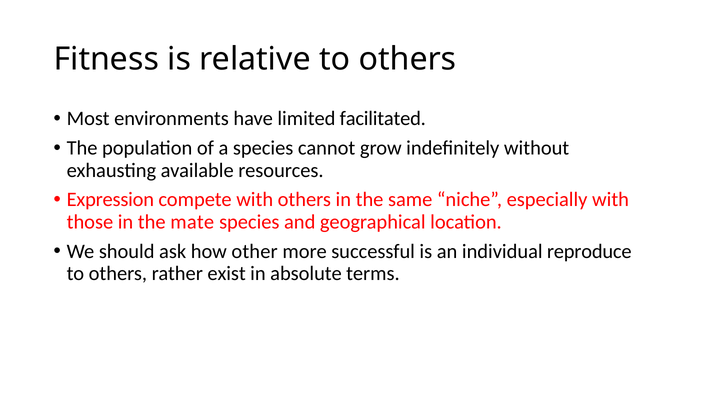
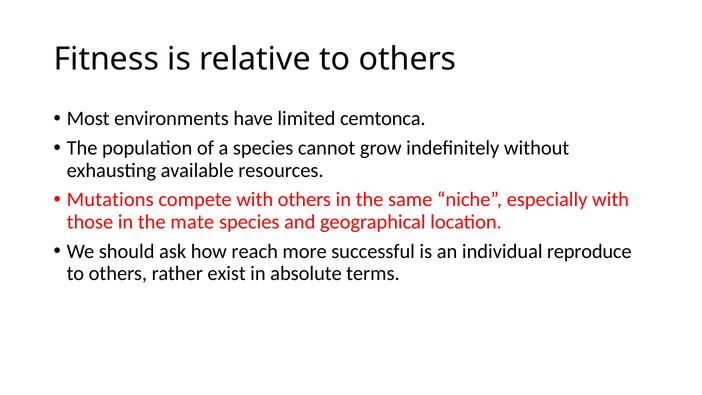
facilitated: facilitated -> cemtonca
Expression: Expression -> Mutations
other: other -> reach
